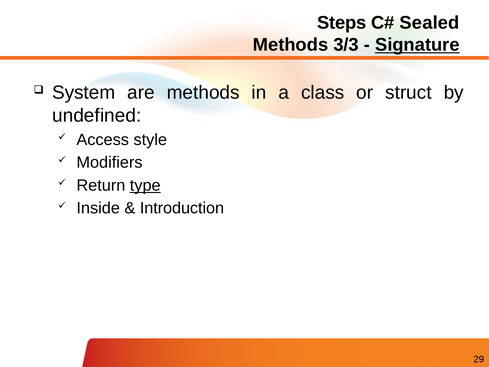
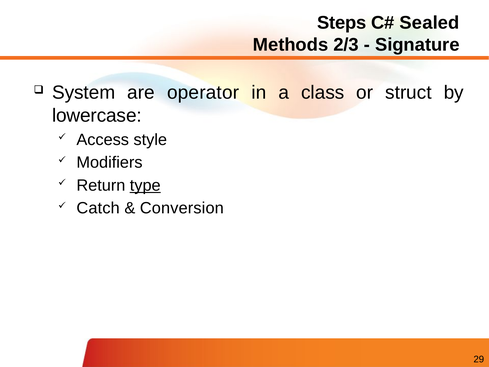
3/3: 3/3 -> 2/3
Signature underline: present -> none
are methods: methods -> operator
undefined: undefined -> lowercase
Inside: Inside -> Catch
Introduction: Introduction -> Conversion
